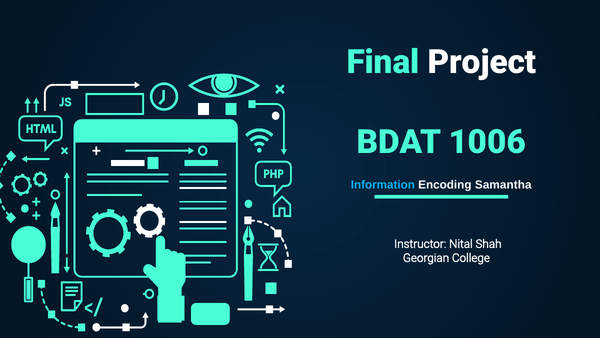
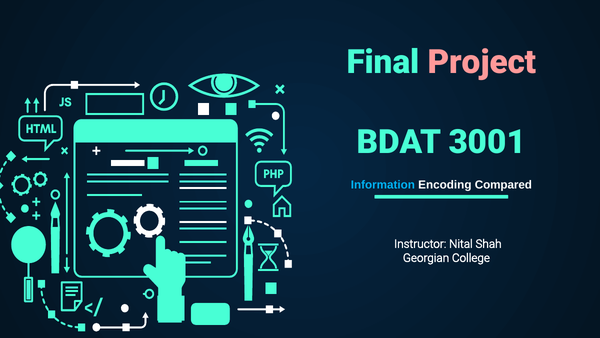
Project colour: white -> pink
1006: 1006 -> 3001
Samantha: Samantha -> Compared
